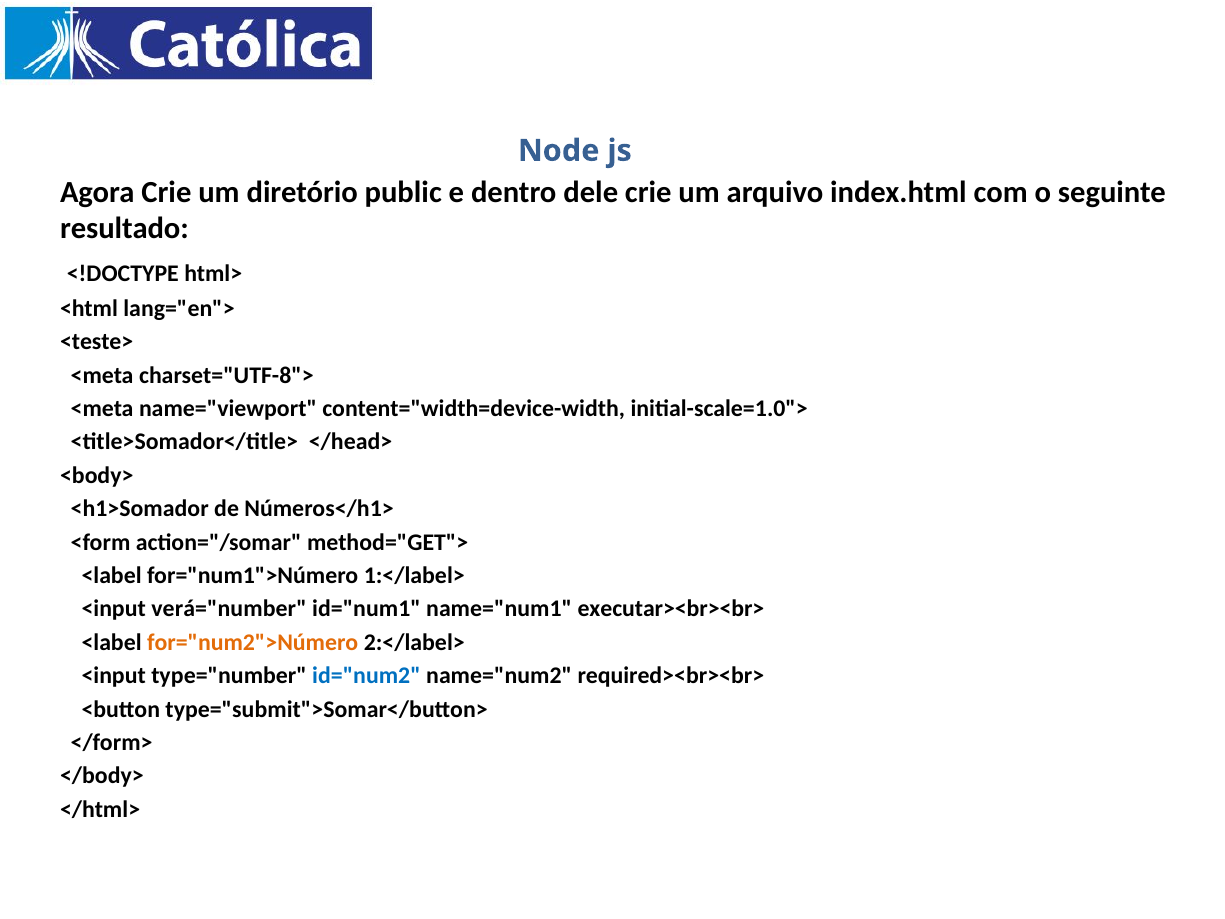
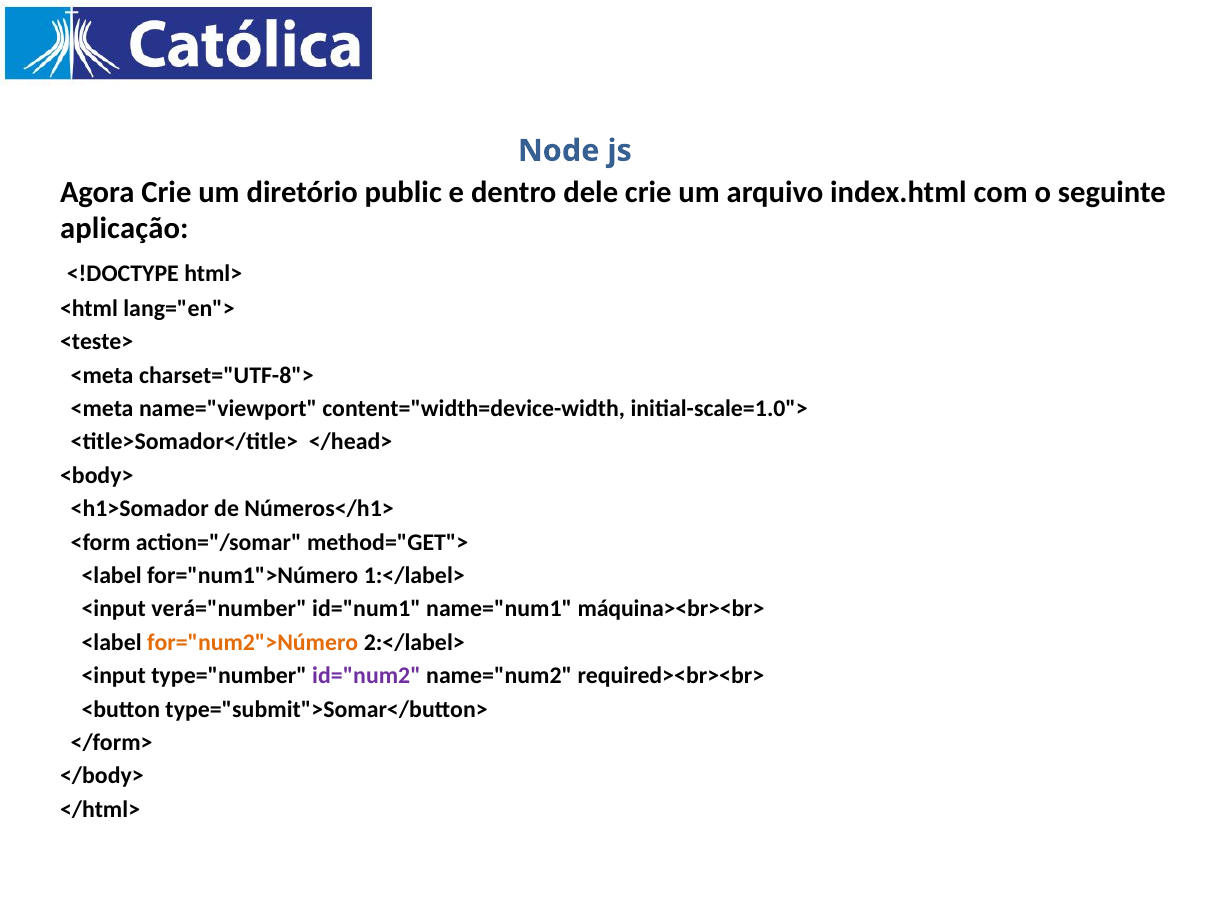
resultado: resultado -> aplicação
executar><br><br>: executar><br><br> -> máquina><br><br>
id="num2 colour: blue -> purple
